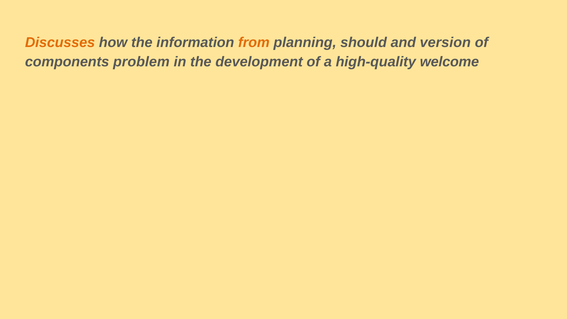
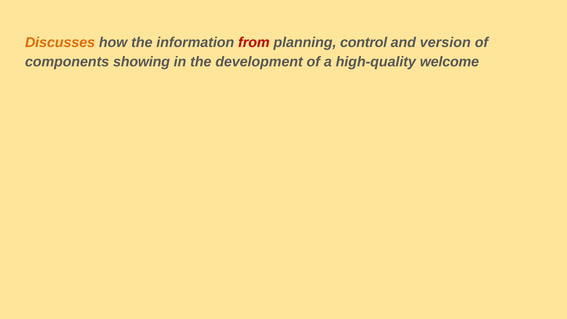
from colour: orange -> red
should: should -> control
problem: problem -> showing
